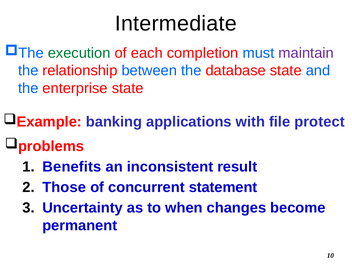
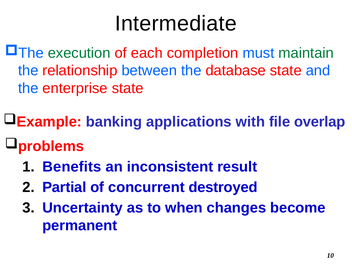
maintain colour: purple -> green
protect: protect -> overlap
Those: Those -> Partial
statement: statement -> destroyed
